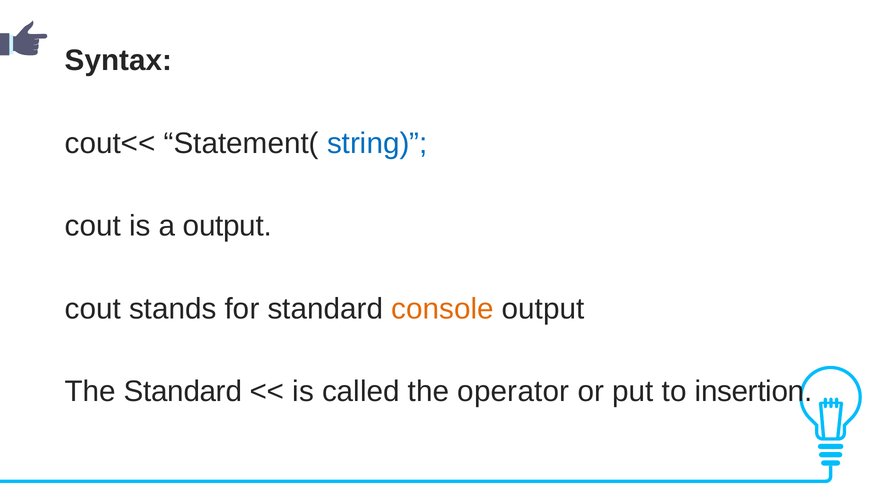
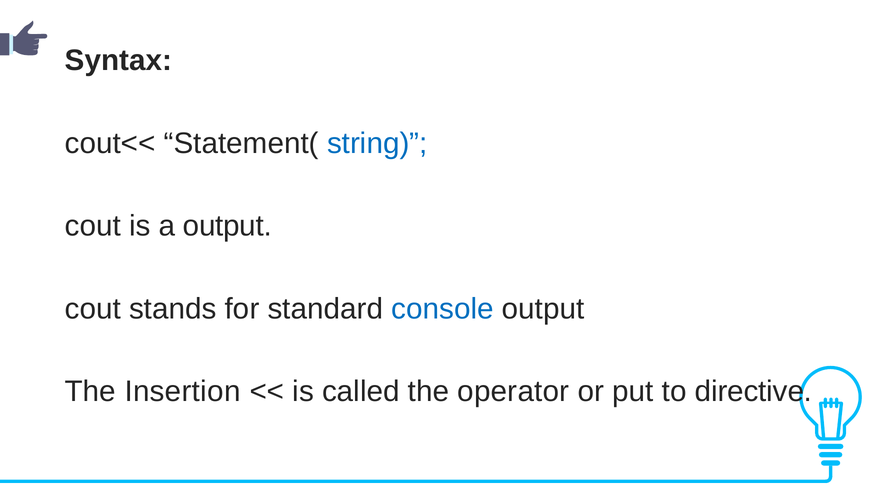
console colour: orange -> blue
The Standard: Standard -> Insertion
insertion: insertion -> directive
